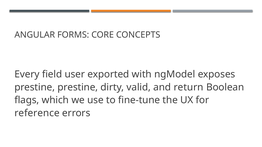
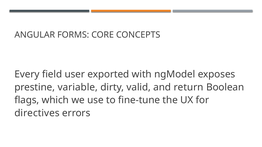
prestine prestine: prestine -> variable
reference: reference -> directives
